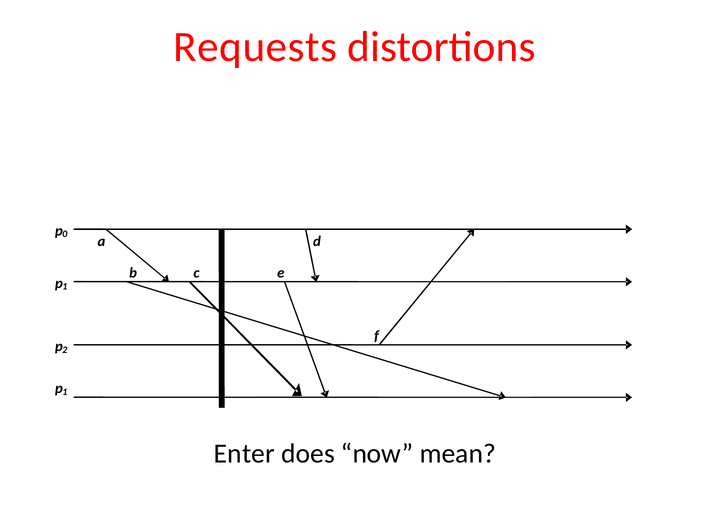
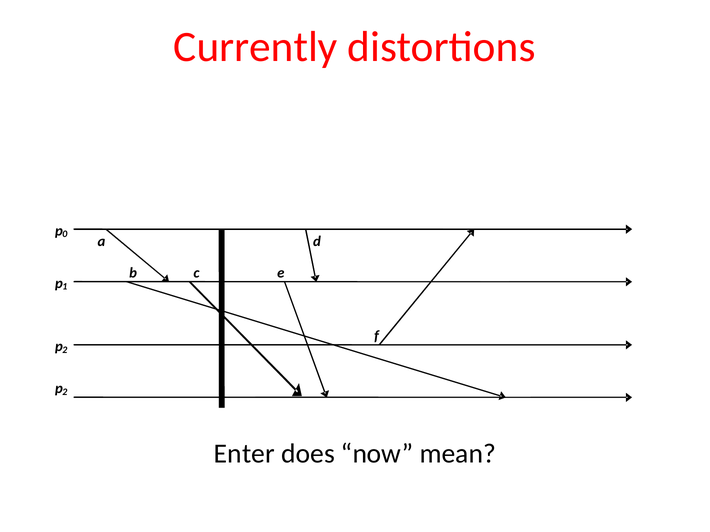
Requests: Requests -> Currently
1 at (65, 392): 1 -> 2
